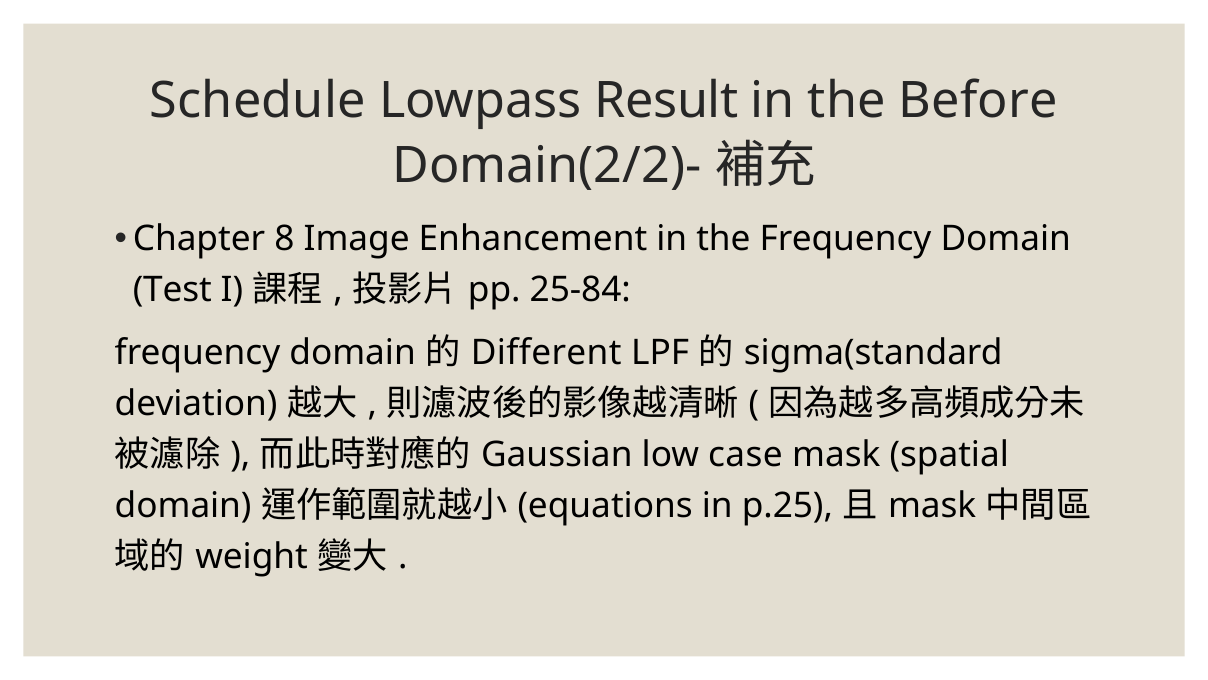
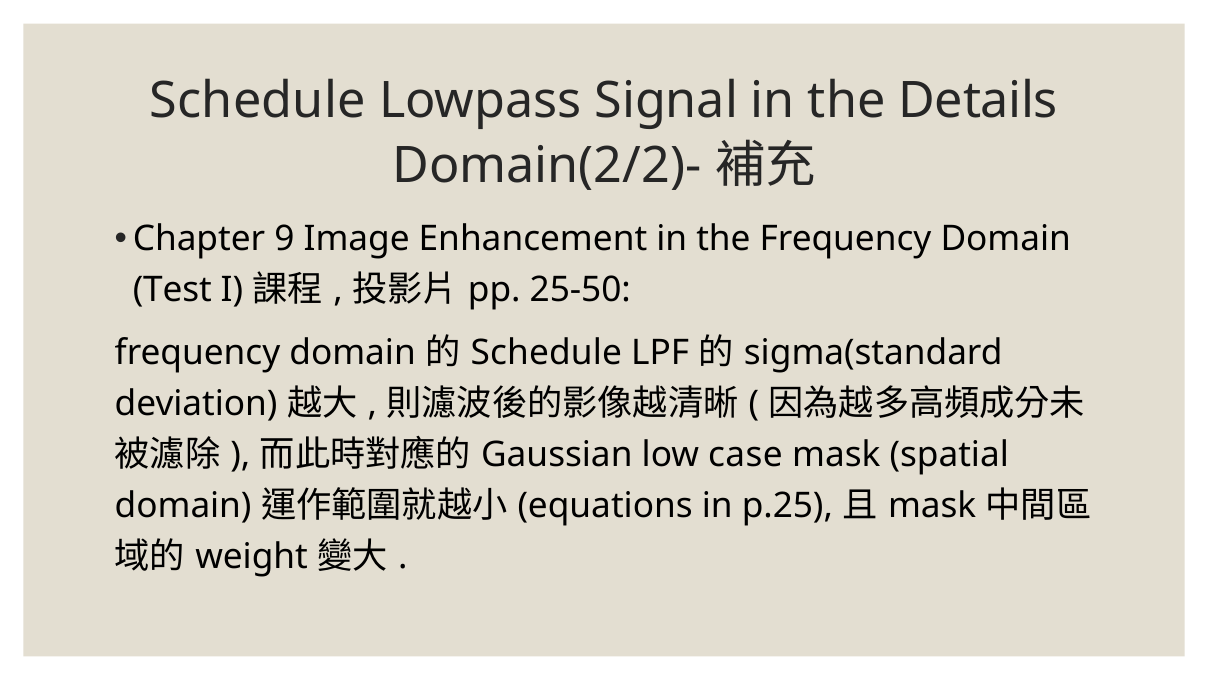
Result: Result -> Signal
Before: Before -> Details
8: 8 -> 9
25-84: 25-84 -> 25-50
Different at (546, 352): Different -> Schedule
